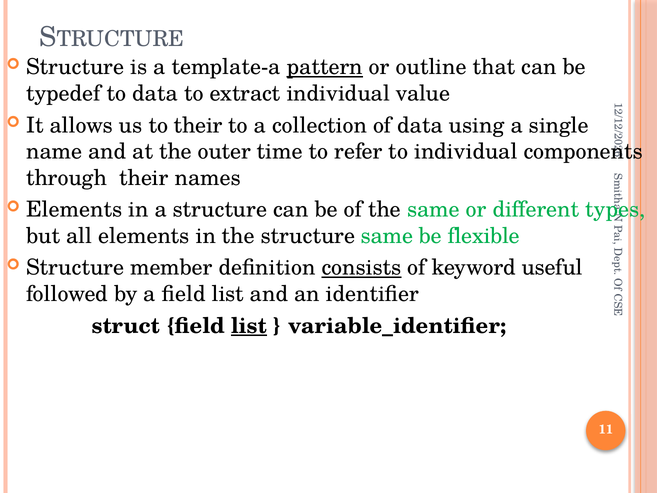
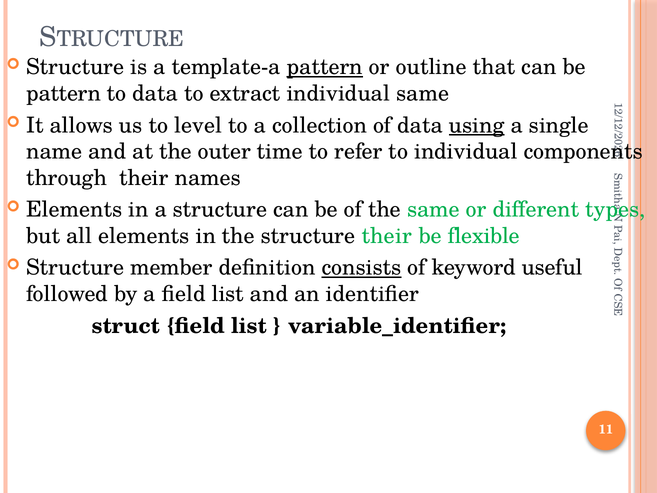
typedef at (63, 93): typedef -> pattern
individual value: value -> same
to their: their -> level
using underline: none -> present
structure same: same -> their
list at (249, 326) underline: present -> none
